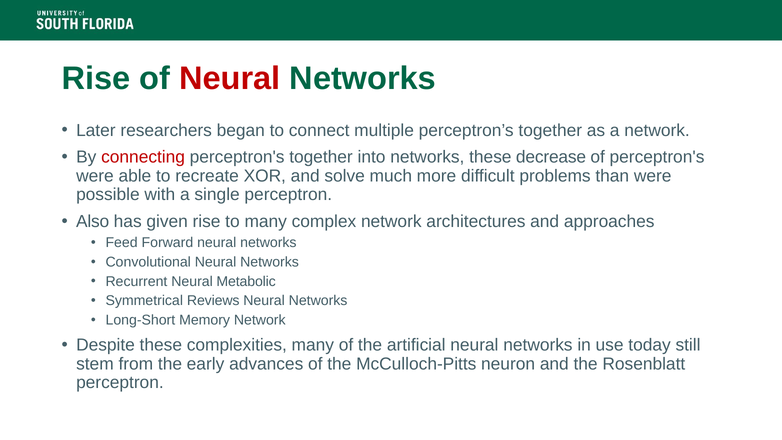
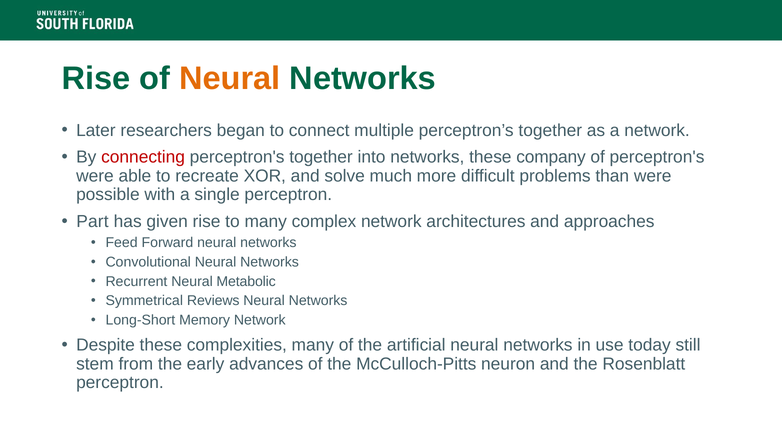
Neural at (230, 79) colour: red -> orange
decrease: decrease -> company
Also: Also -> Part
